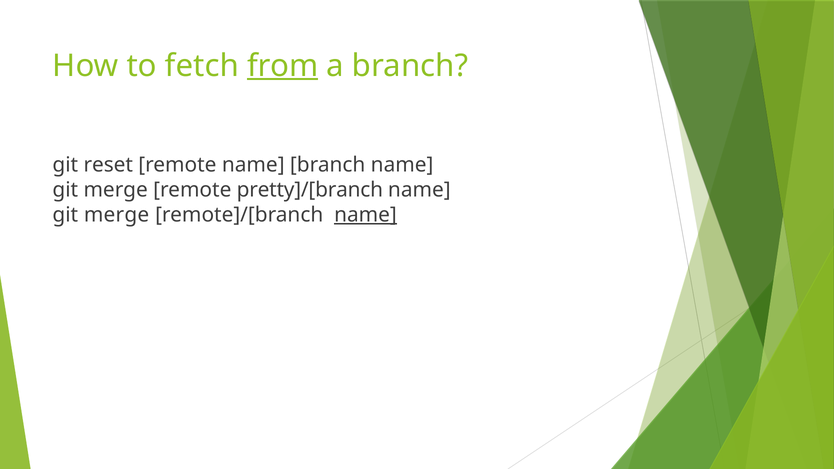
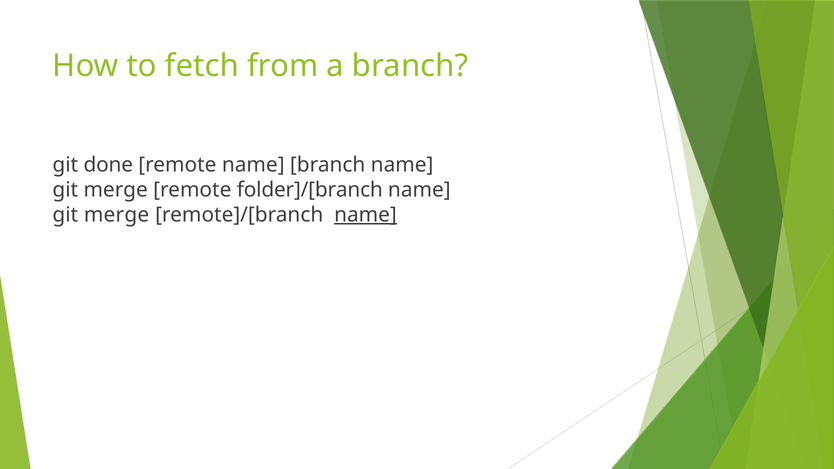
from underline: present -> none
reset: reset -> done
pretty]/[branch: pretty]/[branch -> folder]/[branch
